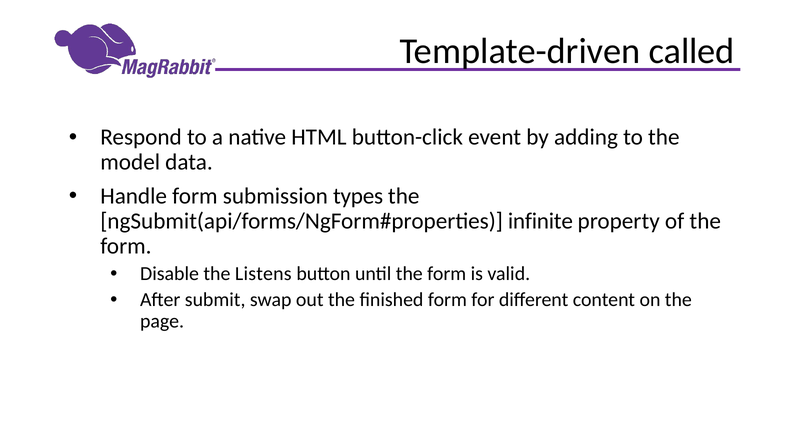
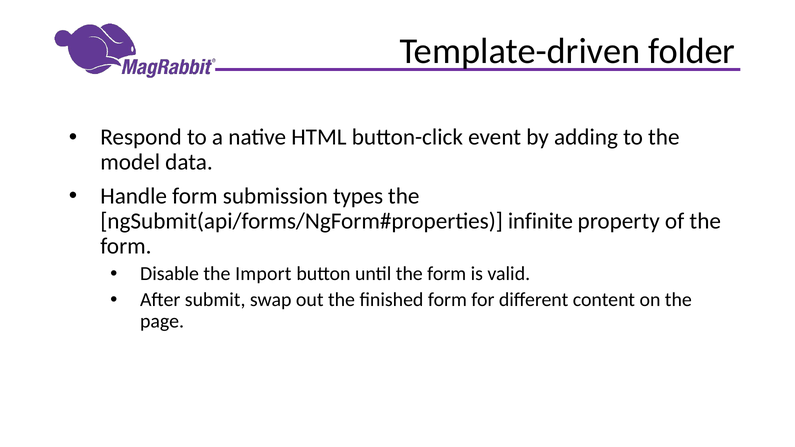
called: called -> folder
Listens: Listens -> Import
